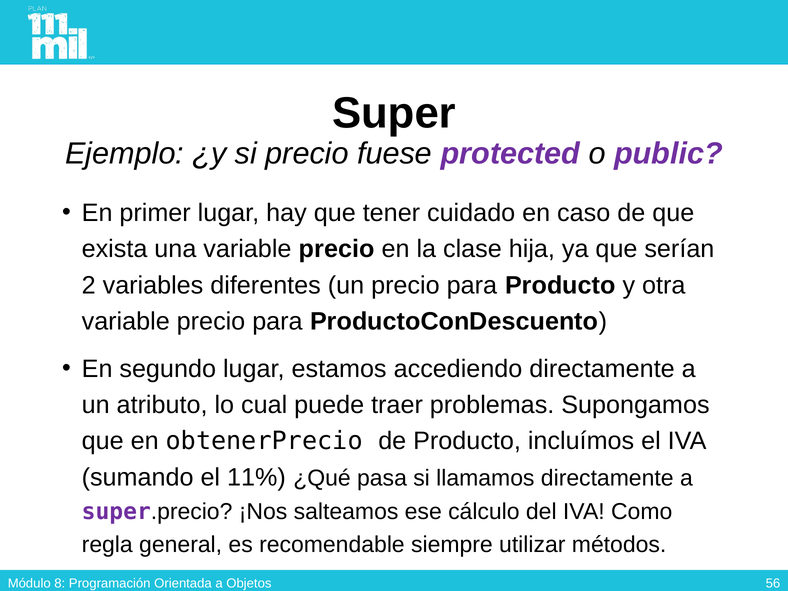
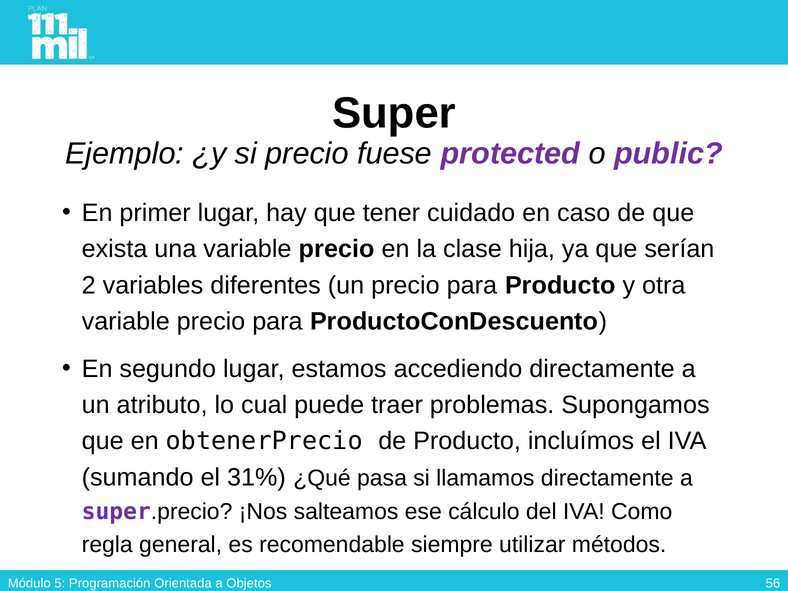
11%: 11% -> 31%
8: 8 -> 5
